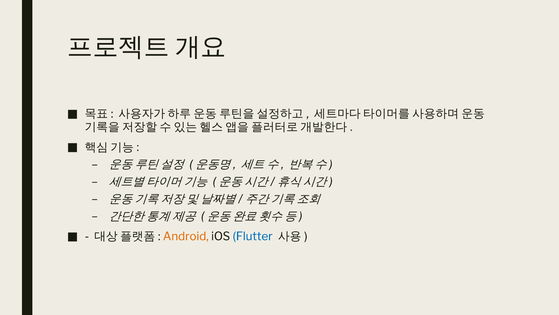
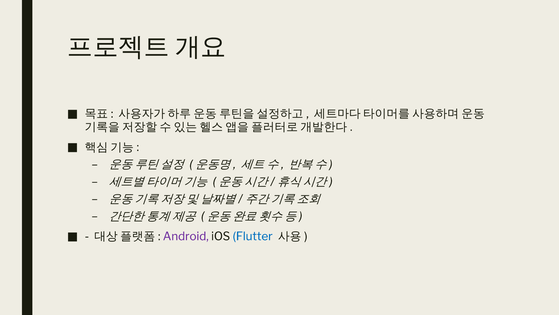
Android colour: orange -> purple
